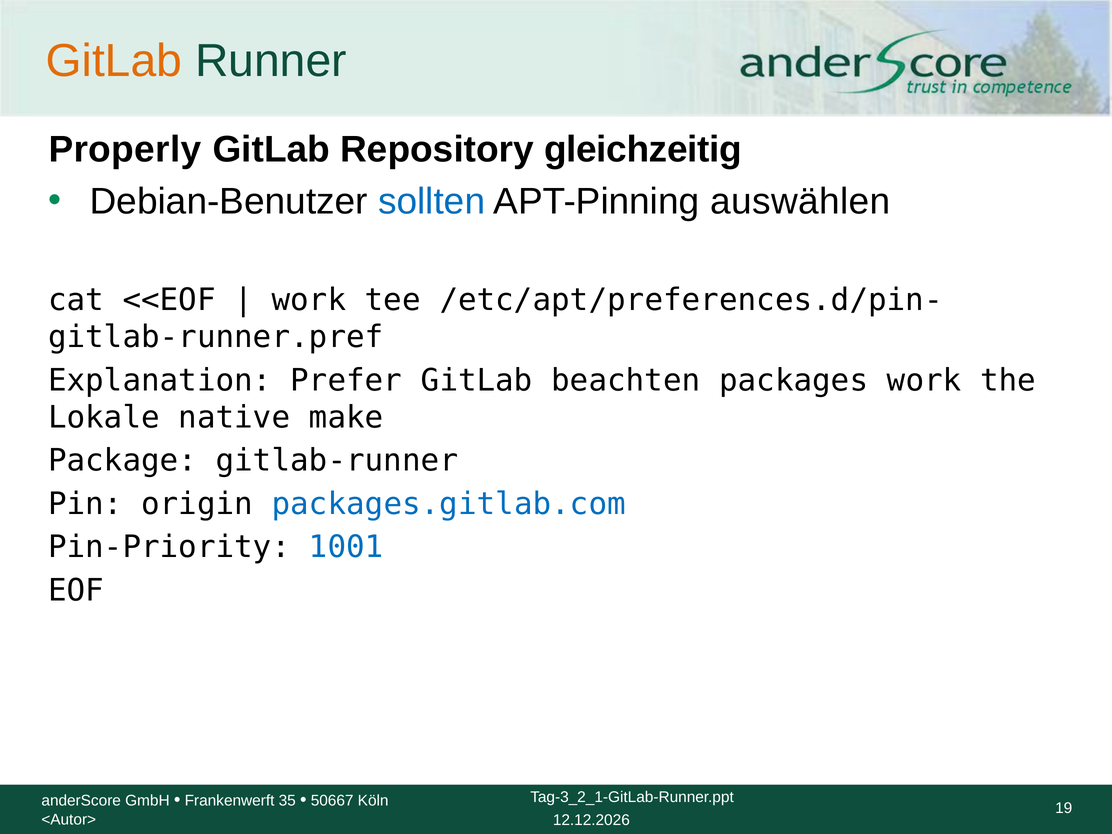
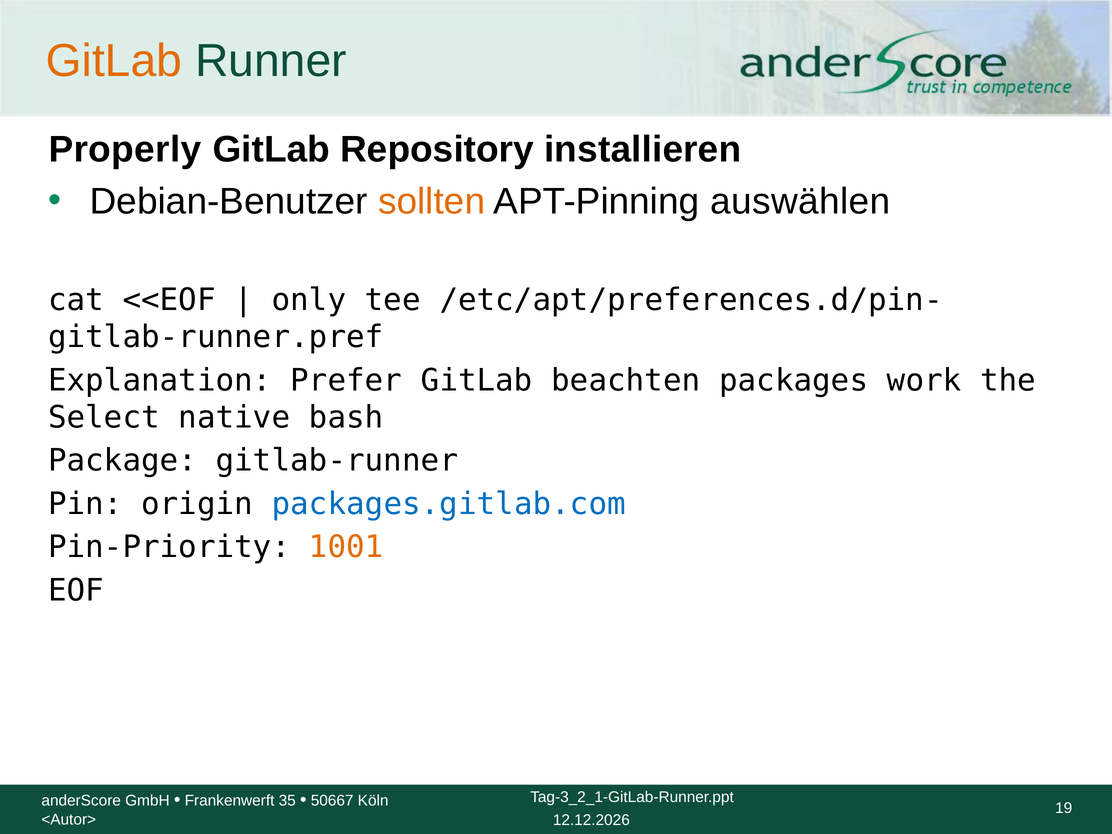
gleichzeitig: gleichzeitig -> installieren
sollten colour: blue -> orange
work at (309, 300): work -> only
Lokale: Lokale -> Select
make: make -> bash
1001 colour: blue -> orange
